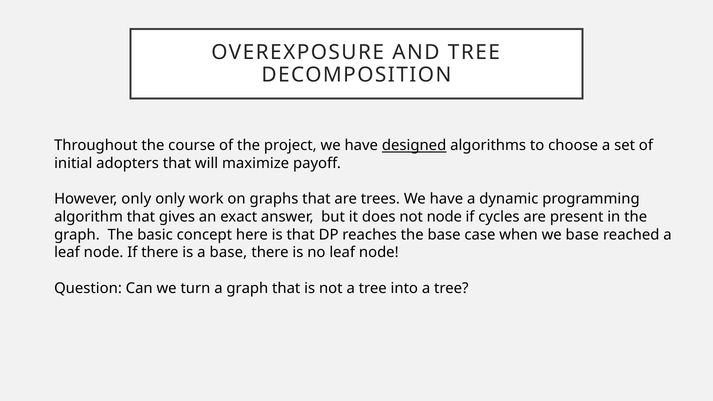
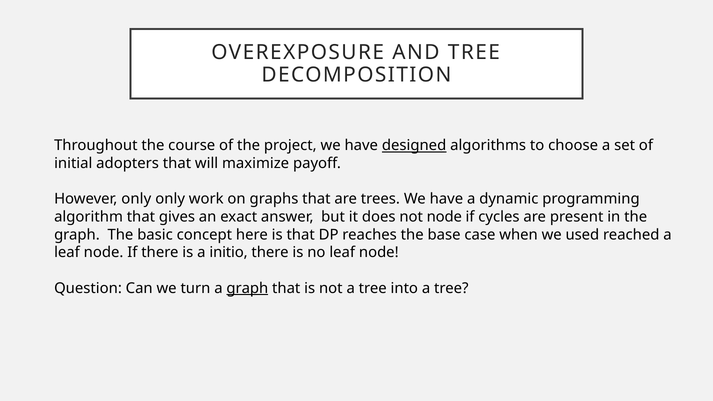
we base: base -> used
a base: base -> initio
graph at (247, 288) underline: none -> present
